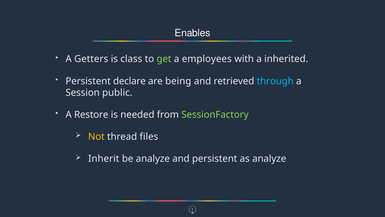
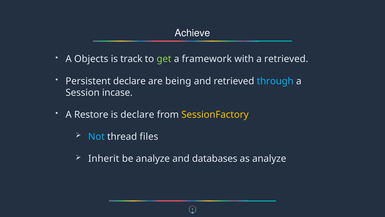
Enables: Enables -> Achieve
Getters: Getters -> Objects
class: class -> track
employees: employees -> framework
a inherited: inherited -> retrieved
public: public -> incase
is needed: needed -> declare
SessionFactory colour: light green -> yellow
Not colour: yellow -> light blue
and persistent: persistent -> databases
